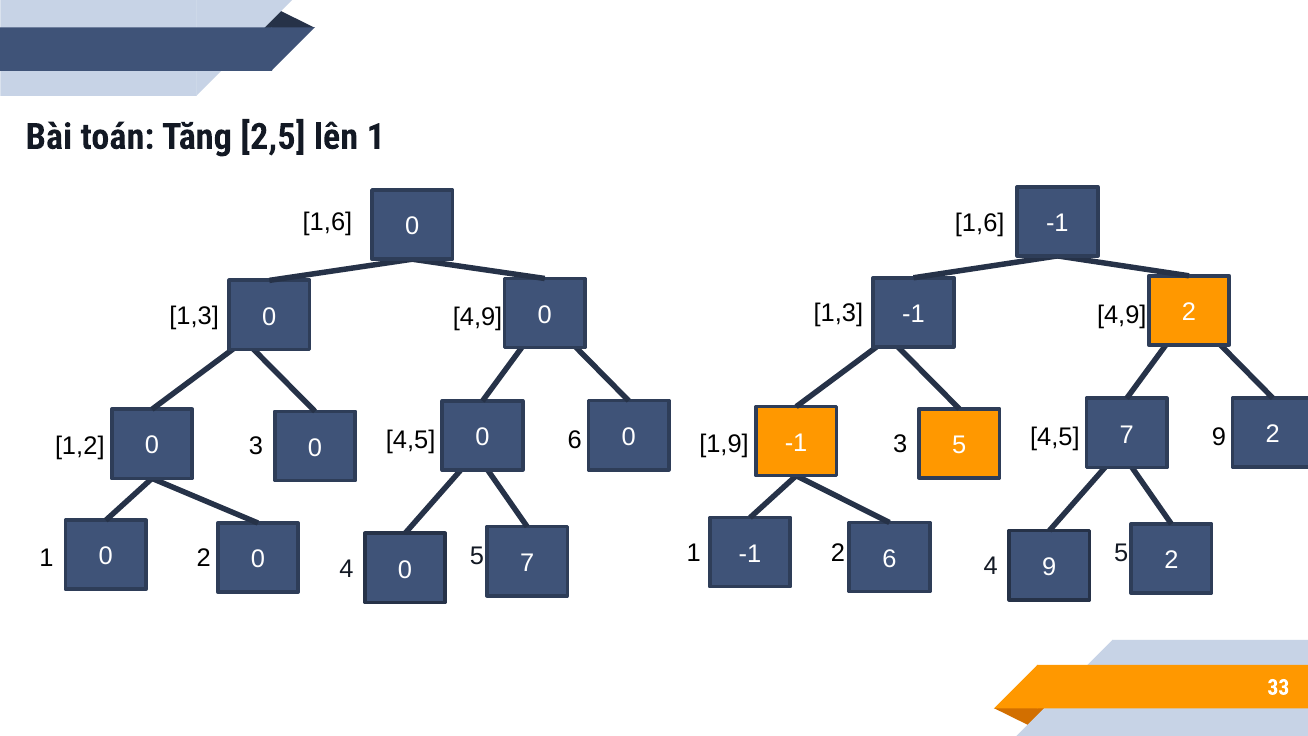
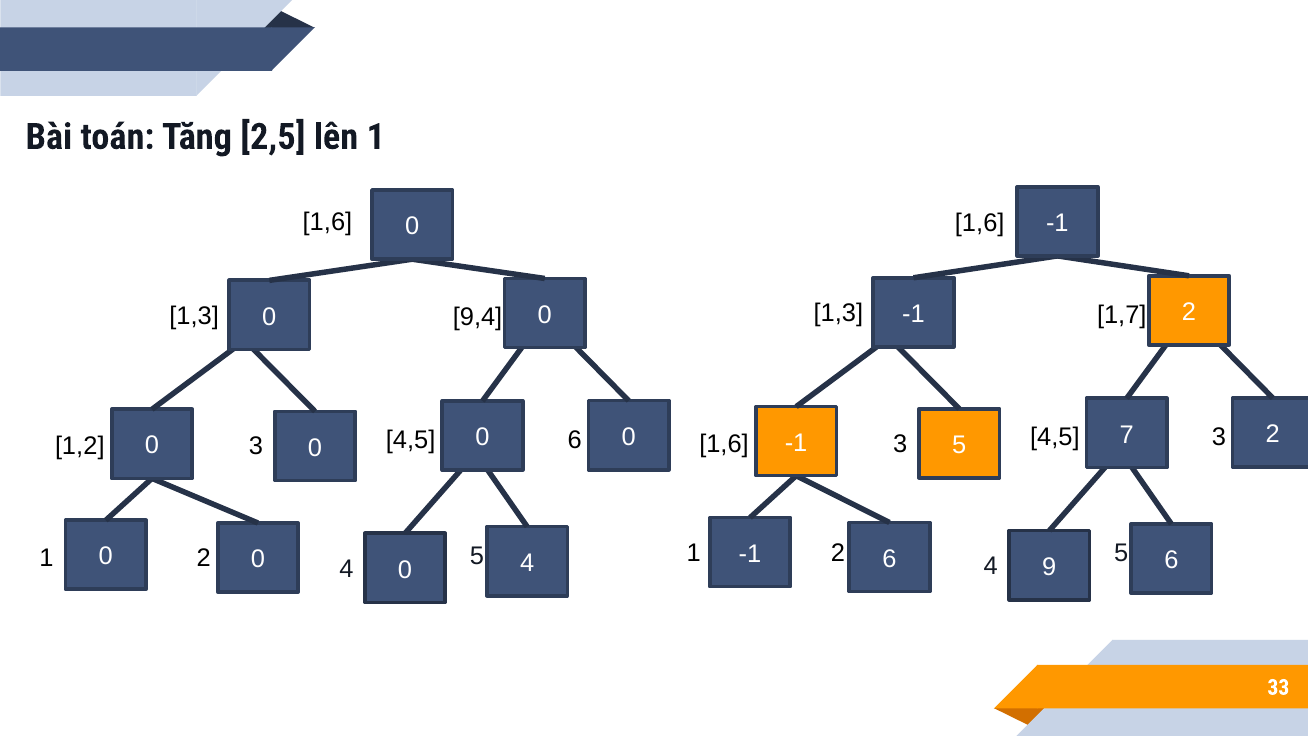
4,9 at (1122, 315): 4,9 -> 1,7
4,9 at (478, 317): 4,9 -> 9,4
4,5 9: 9 -> 3
1,9 at (724, 444): 1,9 -> 1,6
9 2: 2 -> 6
0 7: 7 -> 4
